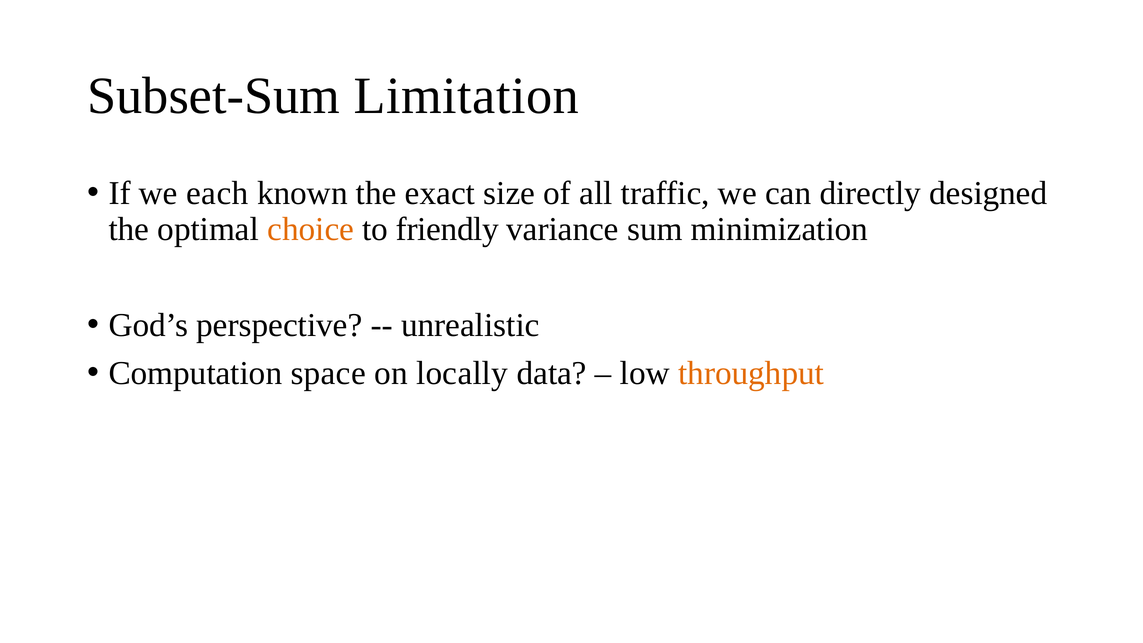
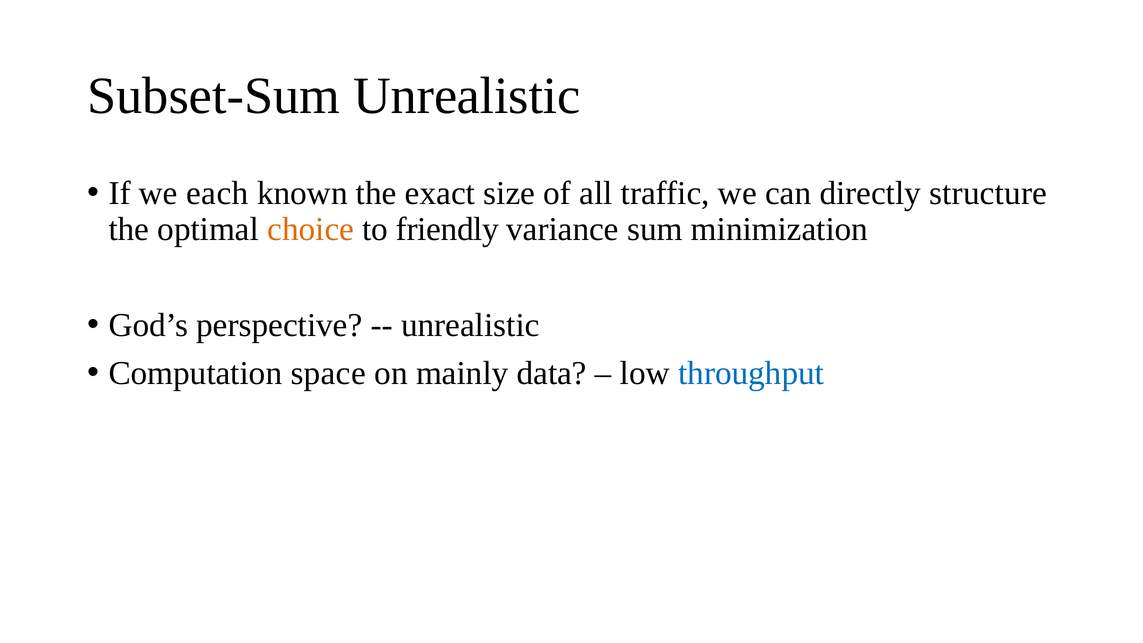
Subset-Sum Limitation: Limitation -> Unrealistic
designed: designed -> structure
locally: locally -> mainly
throughput colour: orange -> blue
